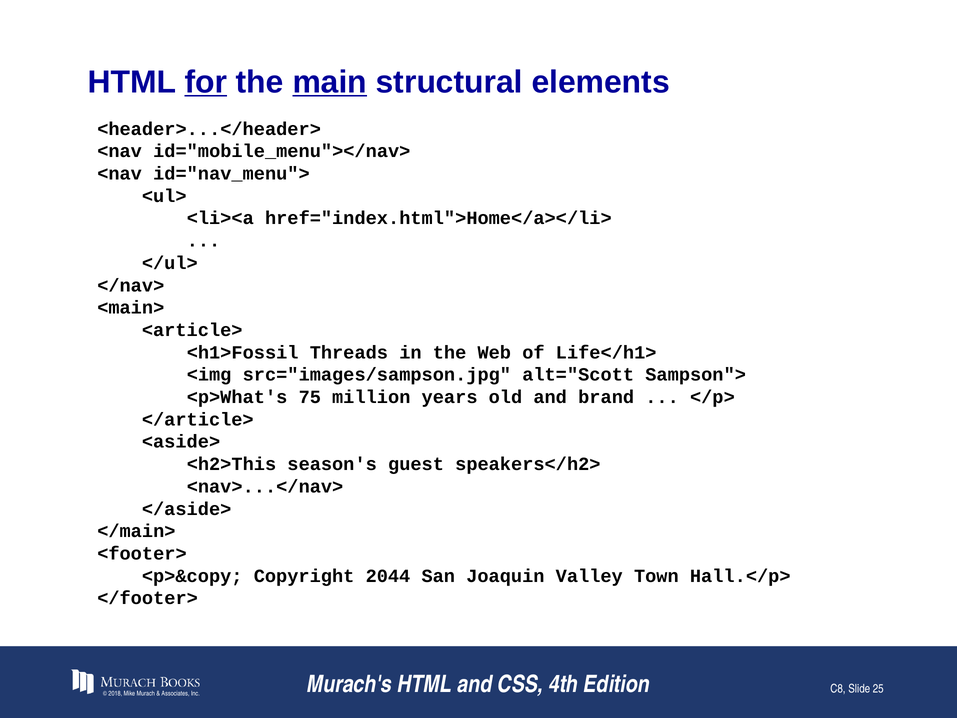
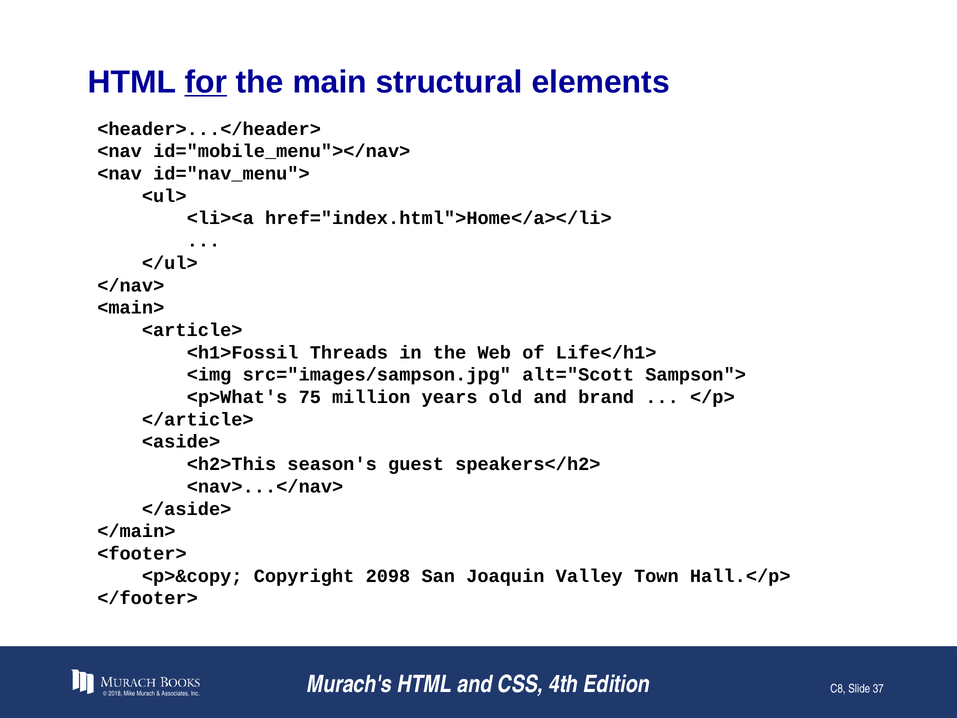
main underline: present -> none
2044: 2044 -> 2098
25: 25 -> 37
